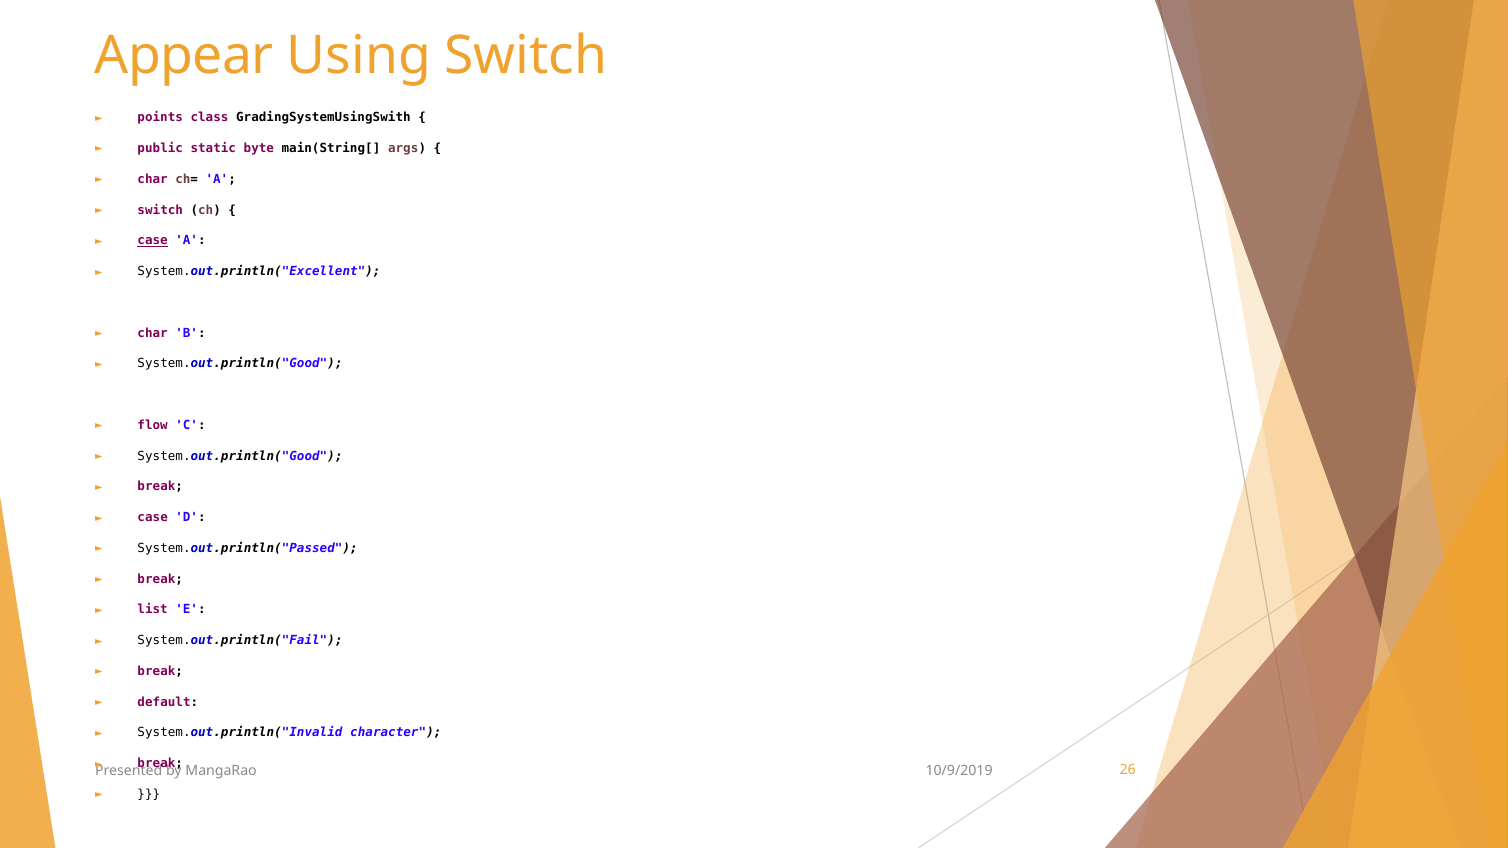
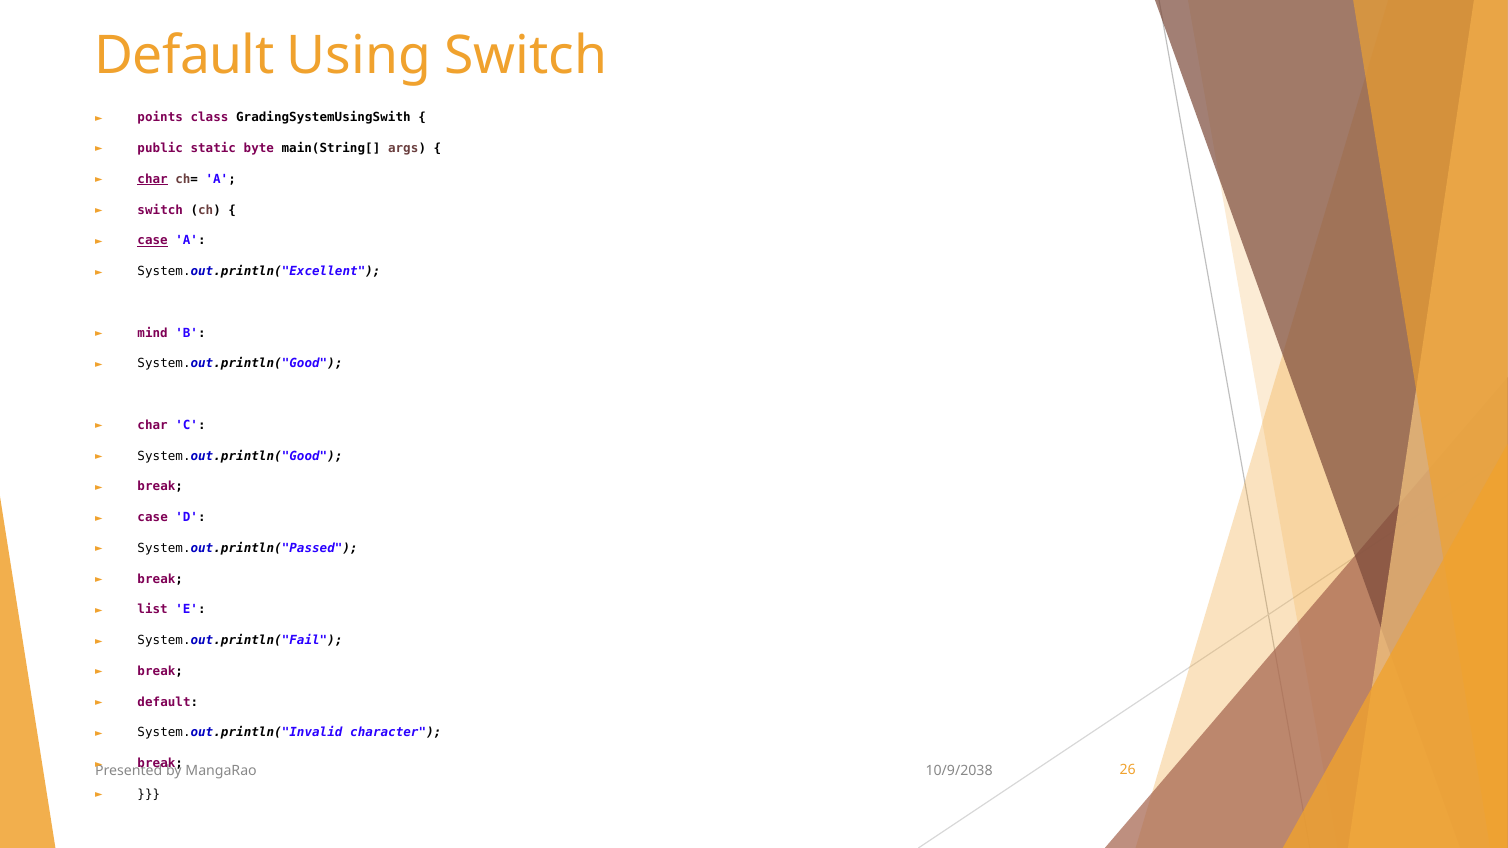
Appear at (184, 56): Appear -> Default
char at (153, 179) underline: none -> present
char at (153, 333): char -> mind
flow at (153, 425): flow -> char
10/9/2019: 10/9/2019 -> 10/9/2038
